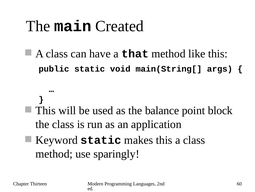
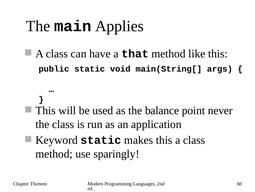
Created: Created -> Applies
block: block -> never
